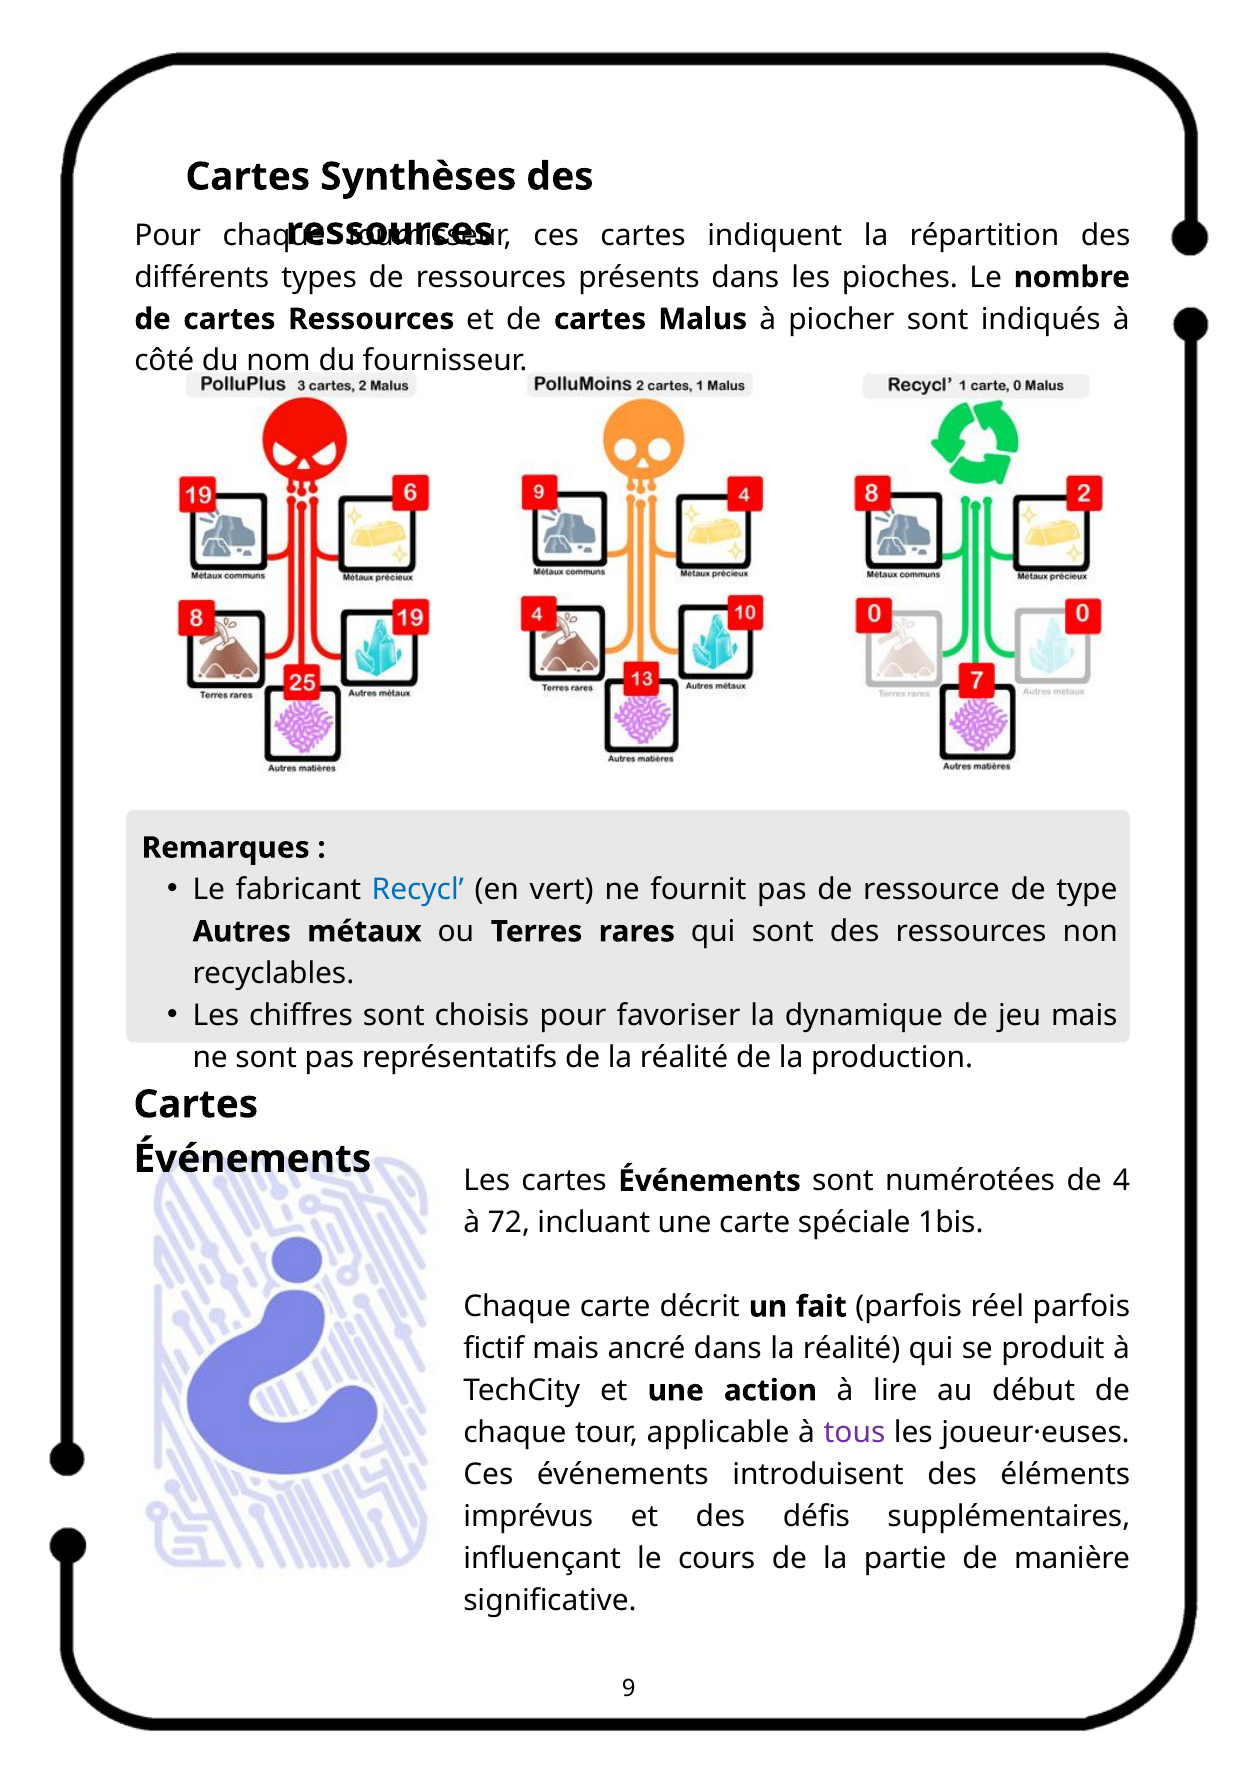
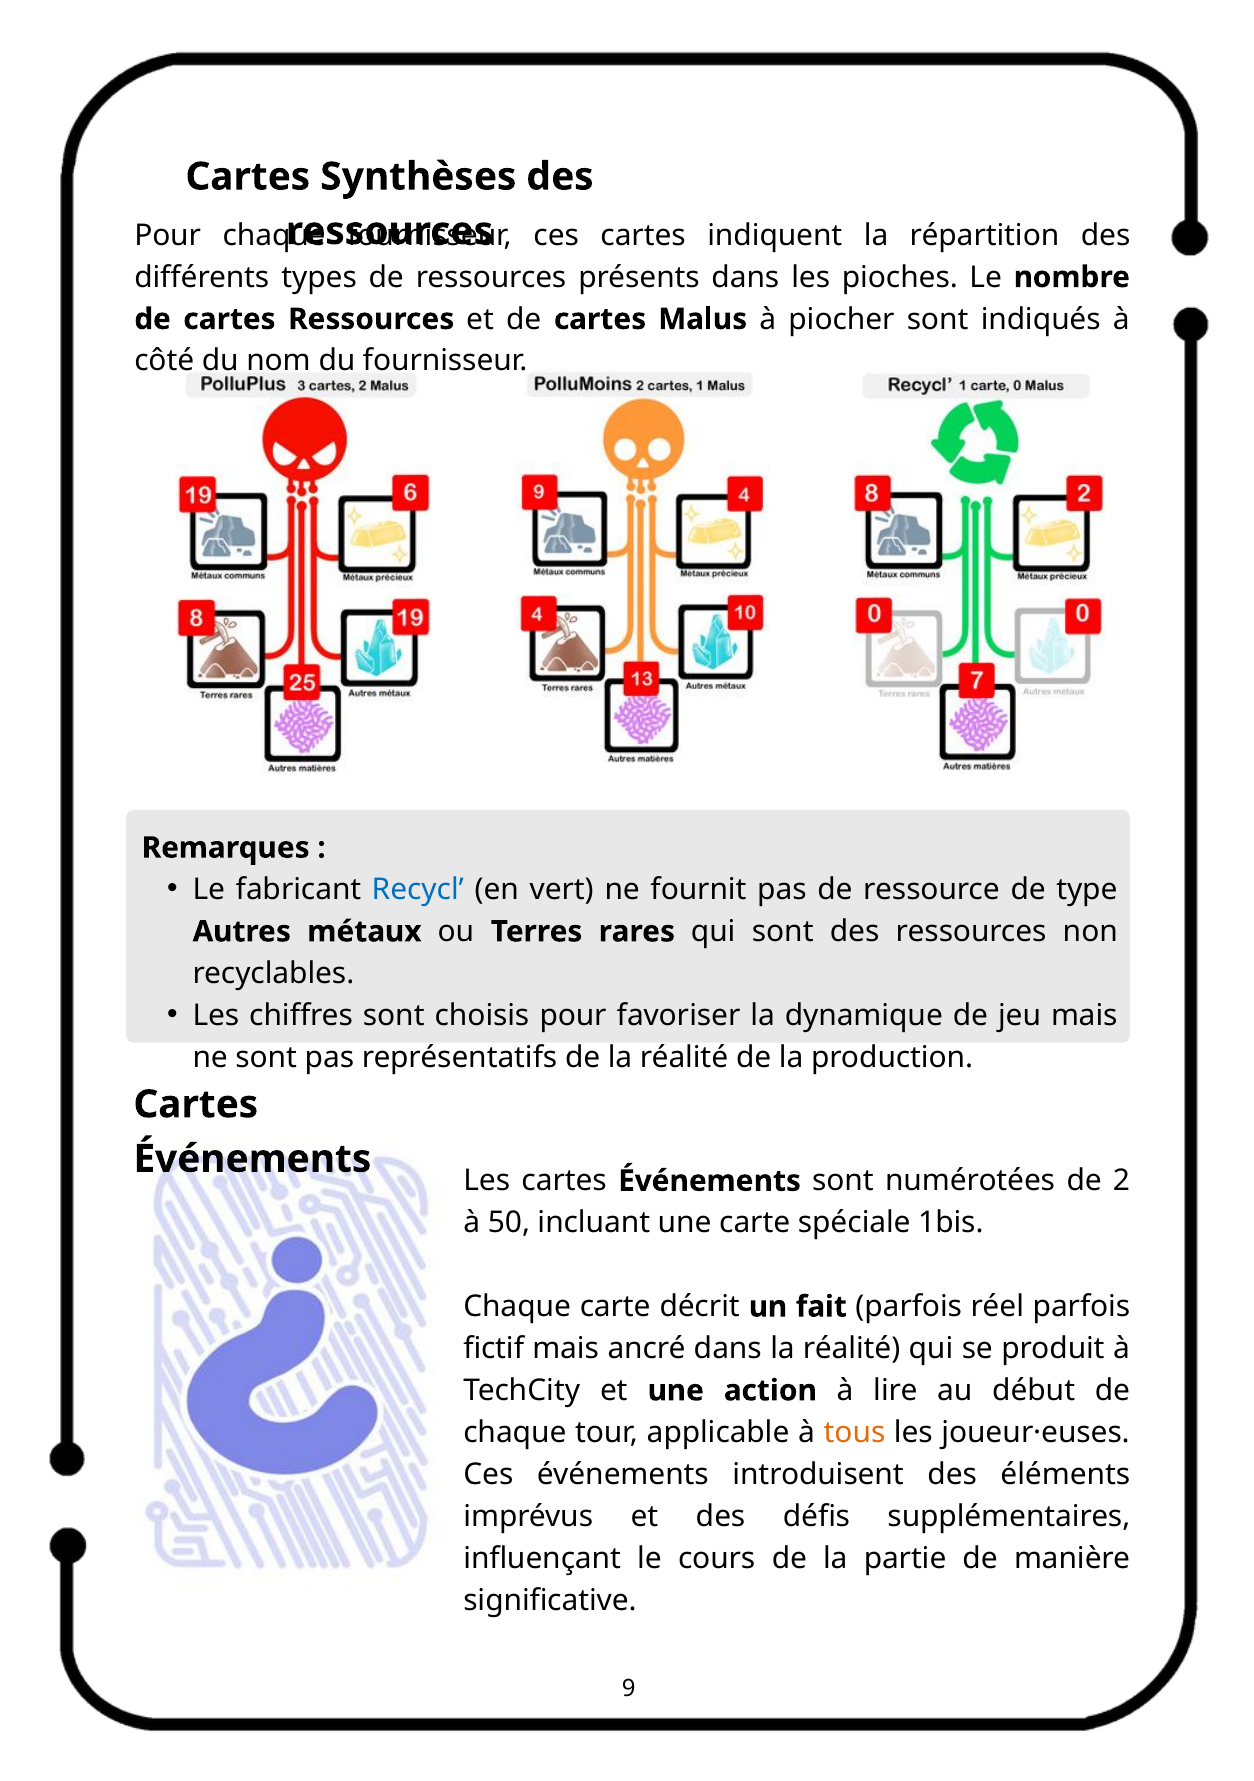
4: 4 -> 2
72: 72 -> 50
tous colour: purple -> orange
